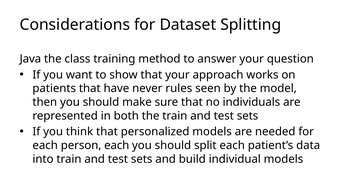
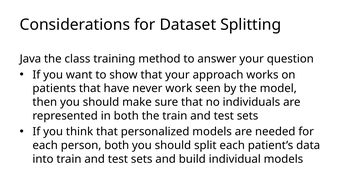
rules: rules -> work
person each: each -> both
